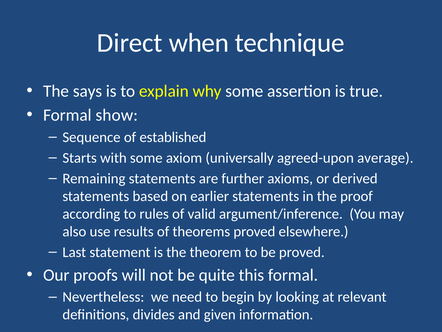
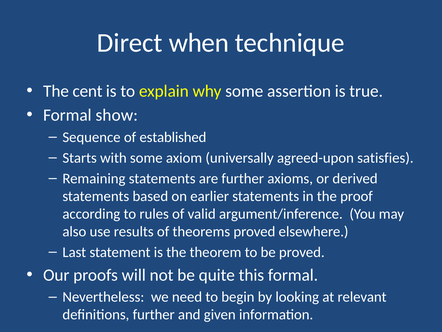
says: says -> cent
average: average -> satisfies
definitions divides: divides -> further
